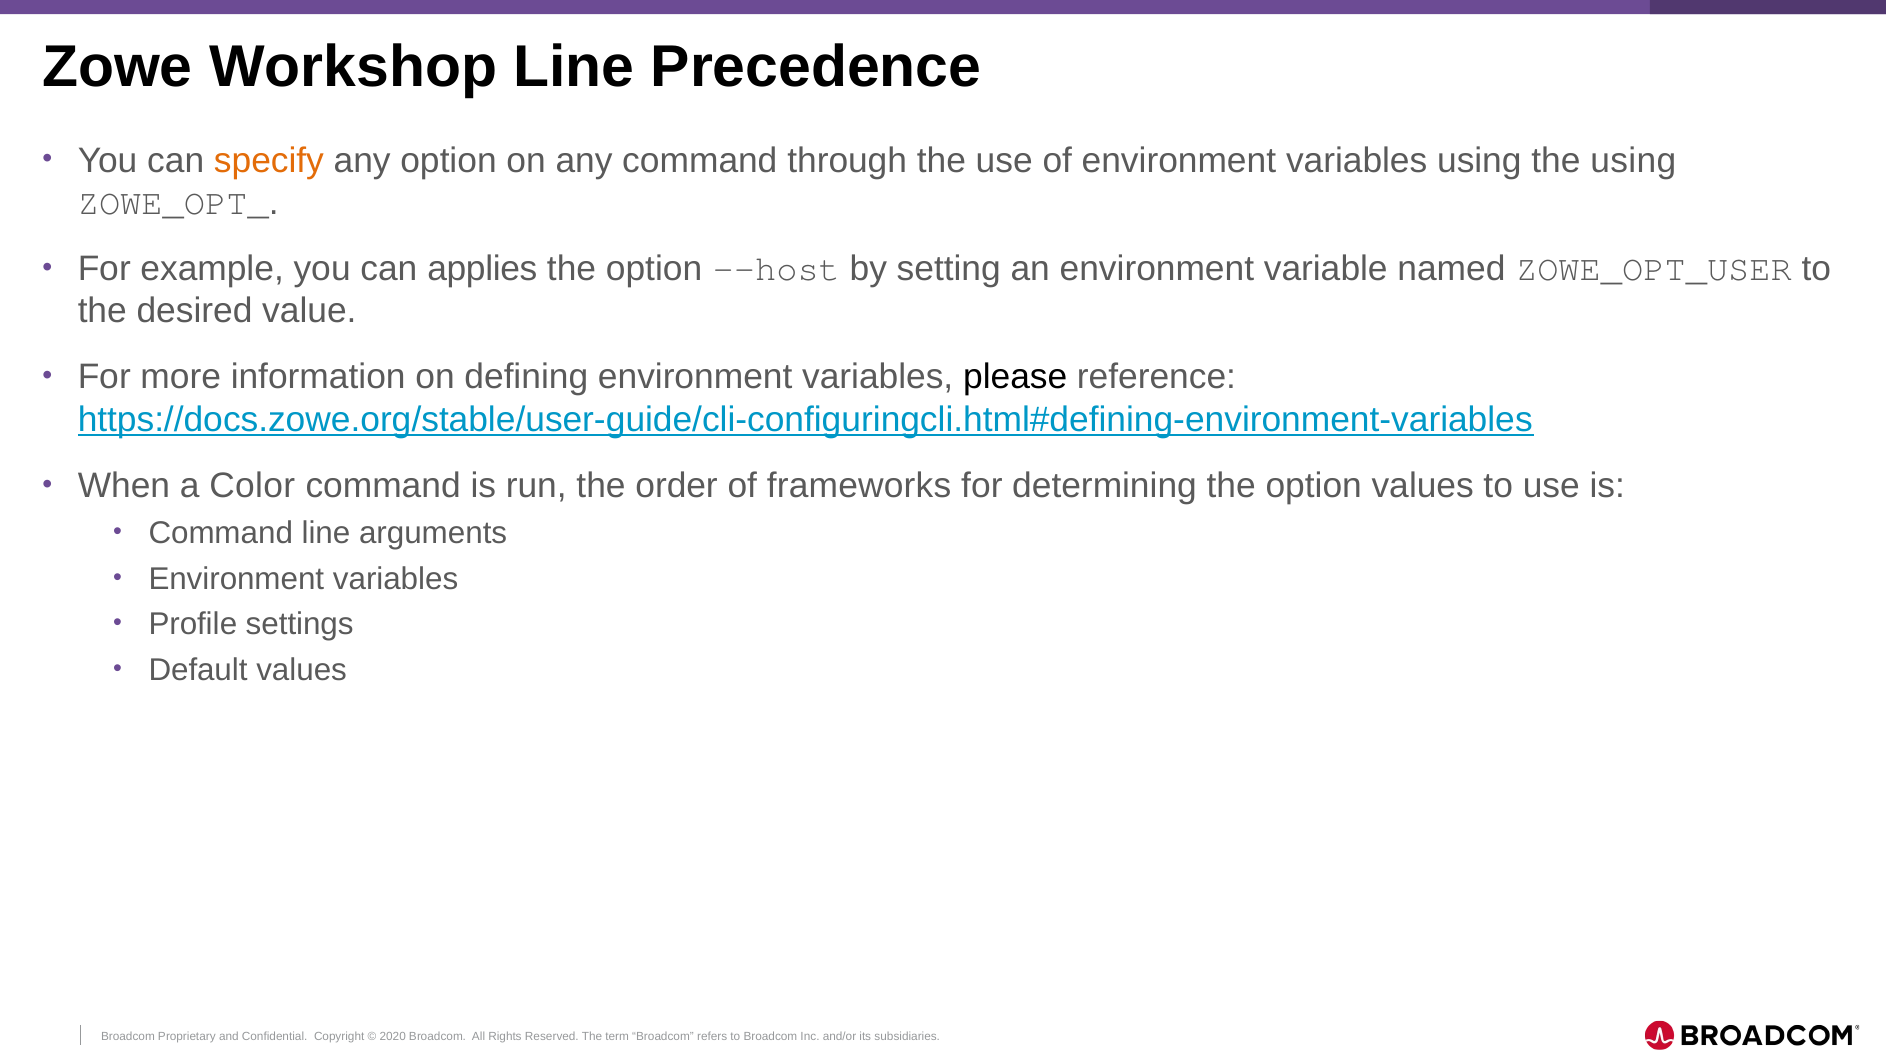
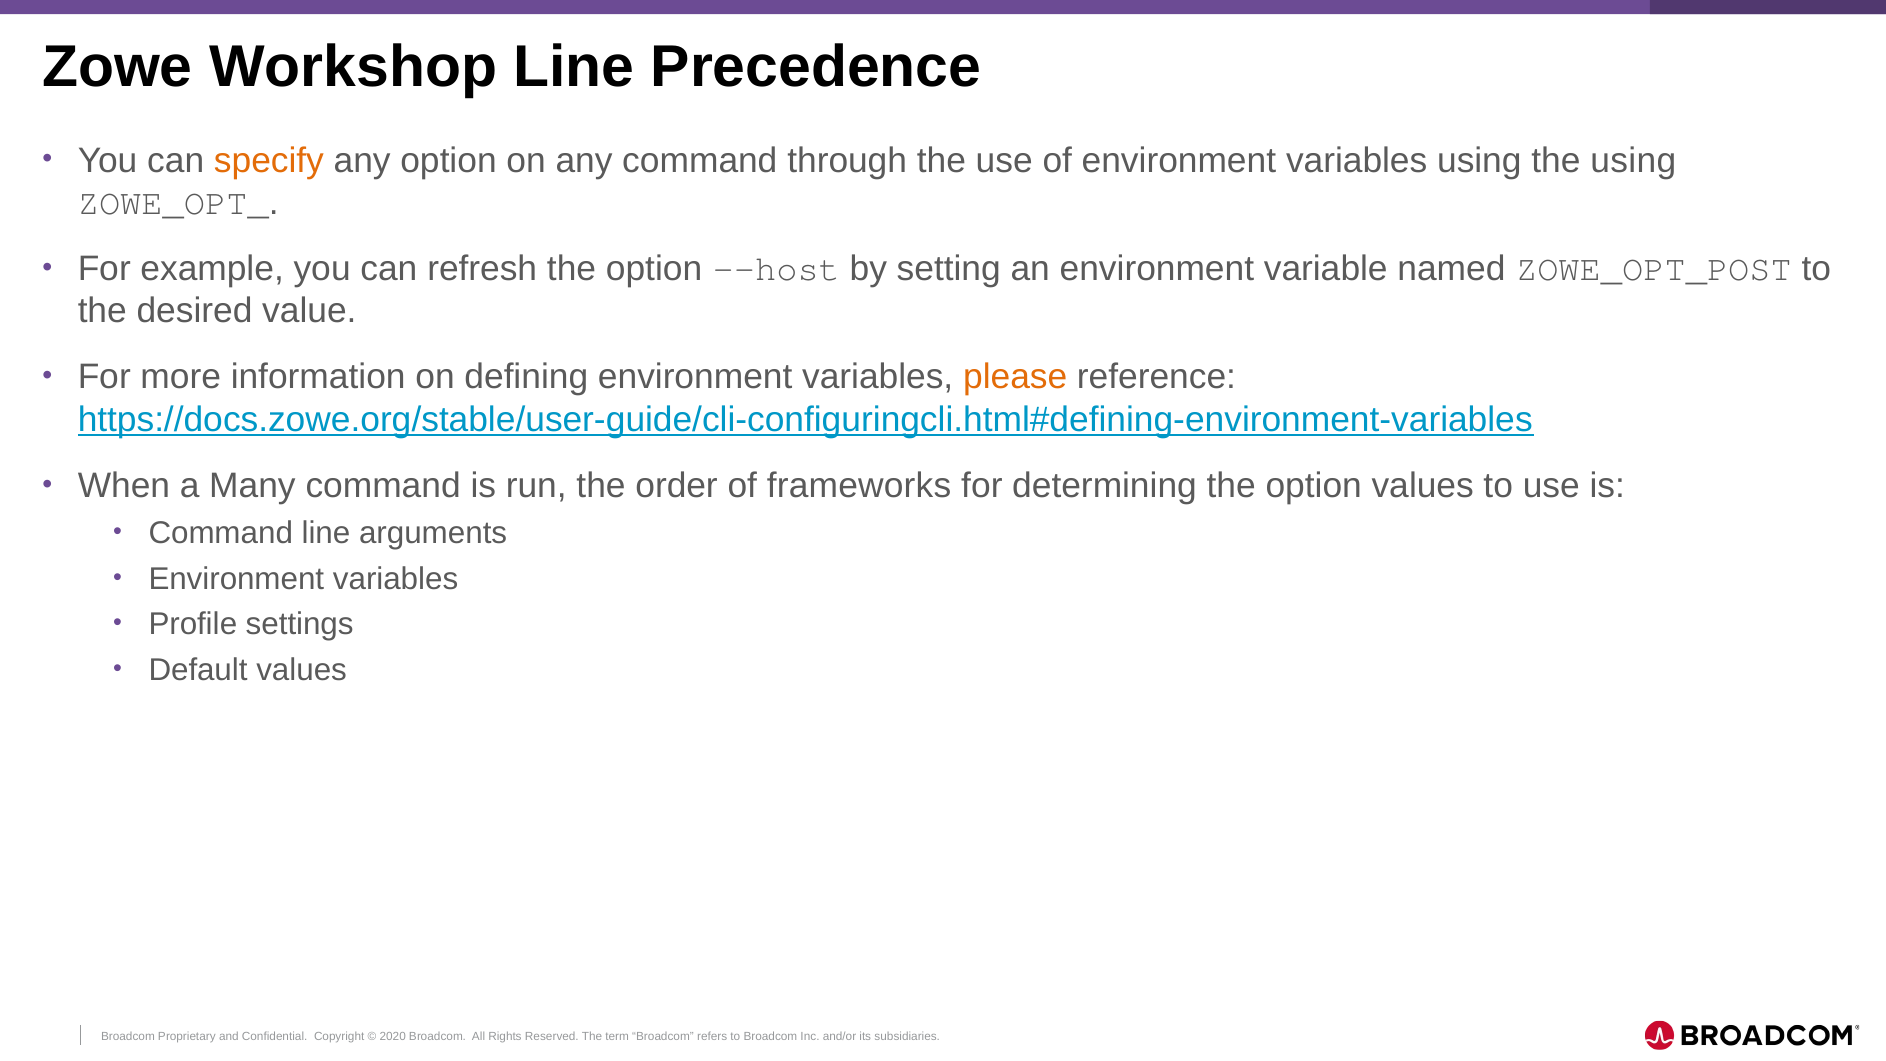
applies: applies -> refresh
ZOWE_OPT_USER: ZOWE_OPT_USER -> ZOWE_OPT_POST
please colour: black -> orange
Color: Color -> Many
